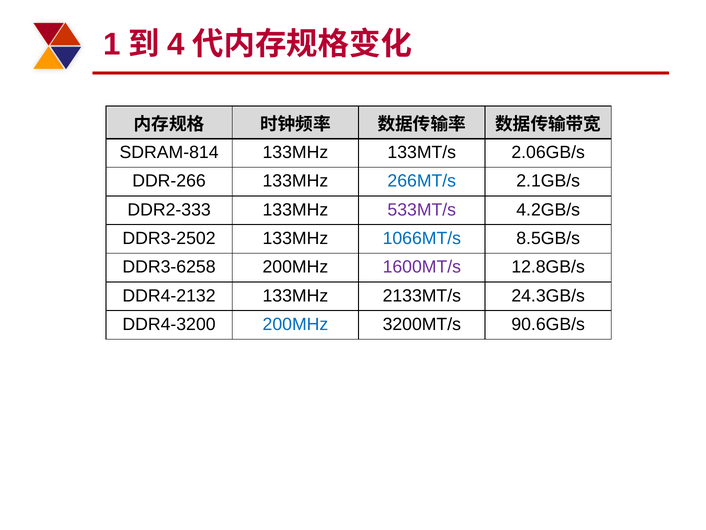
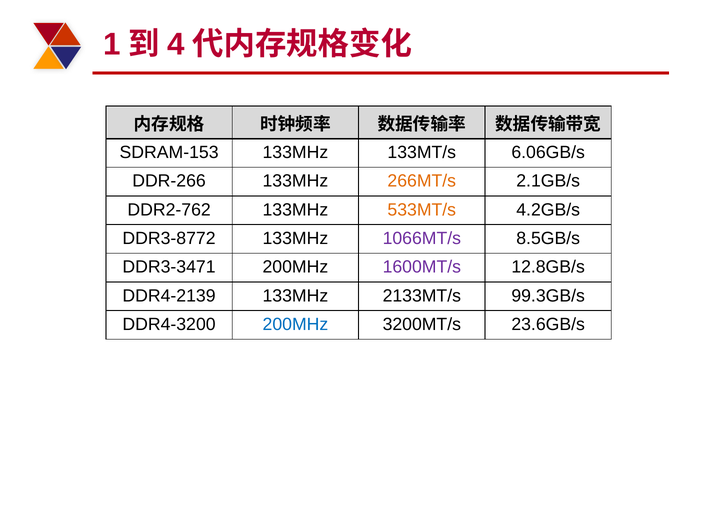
SDRAM-814: SDRAM-814 -> SDRAM-153
2.06GB/s: 2.06GB/s -> 6.06GB/s
266MT/s colour: blue -> orange
DDR2-333: DDR2-333 -> DDR2-762
533MT/s colour: purple -> orange
DDR3-2502: DDR3-2502 -> DDR3-8772
1066MT/s colour: blue -> purple
DDR3-6258: DDR3-6258 -> DDR3-3471
DDR4-2132: DDR4-2132 -> DDR4-2139
24.3GB/s: 24.3GB/s -> 99.3GB/s
90.6GB/s: 90.6GB/s -> 23.6GB/s
